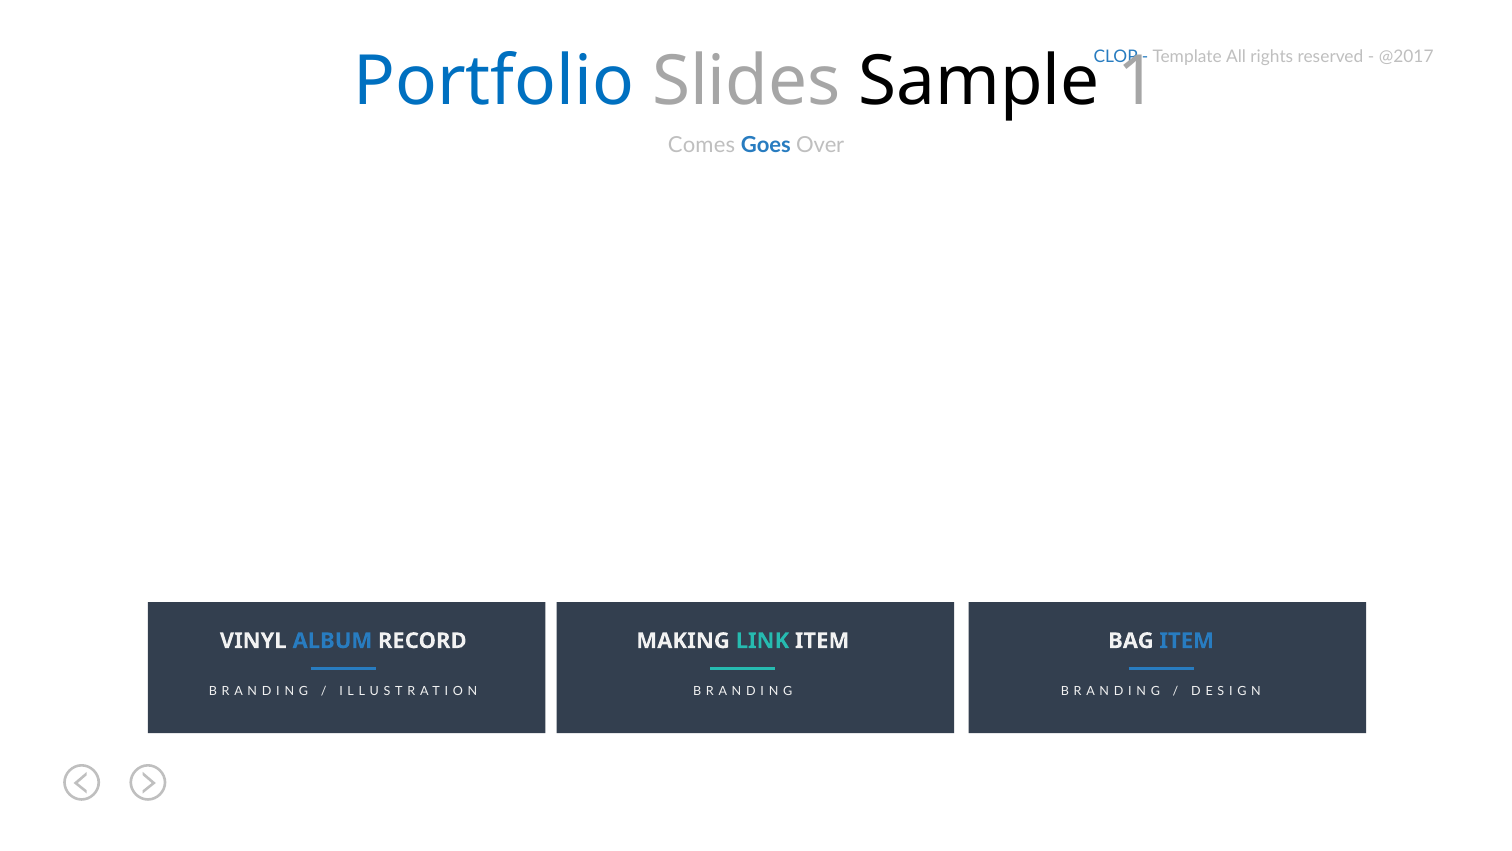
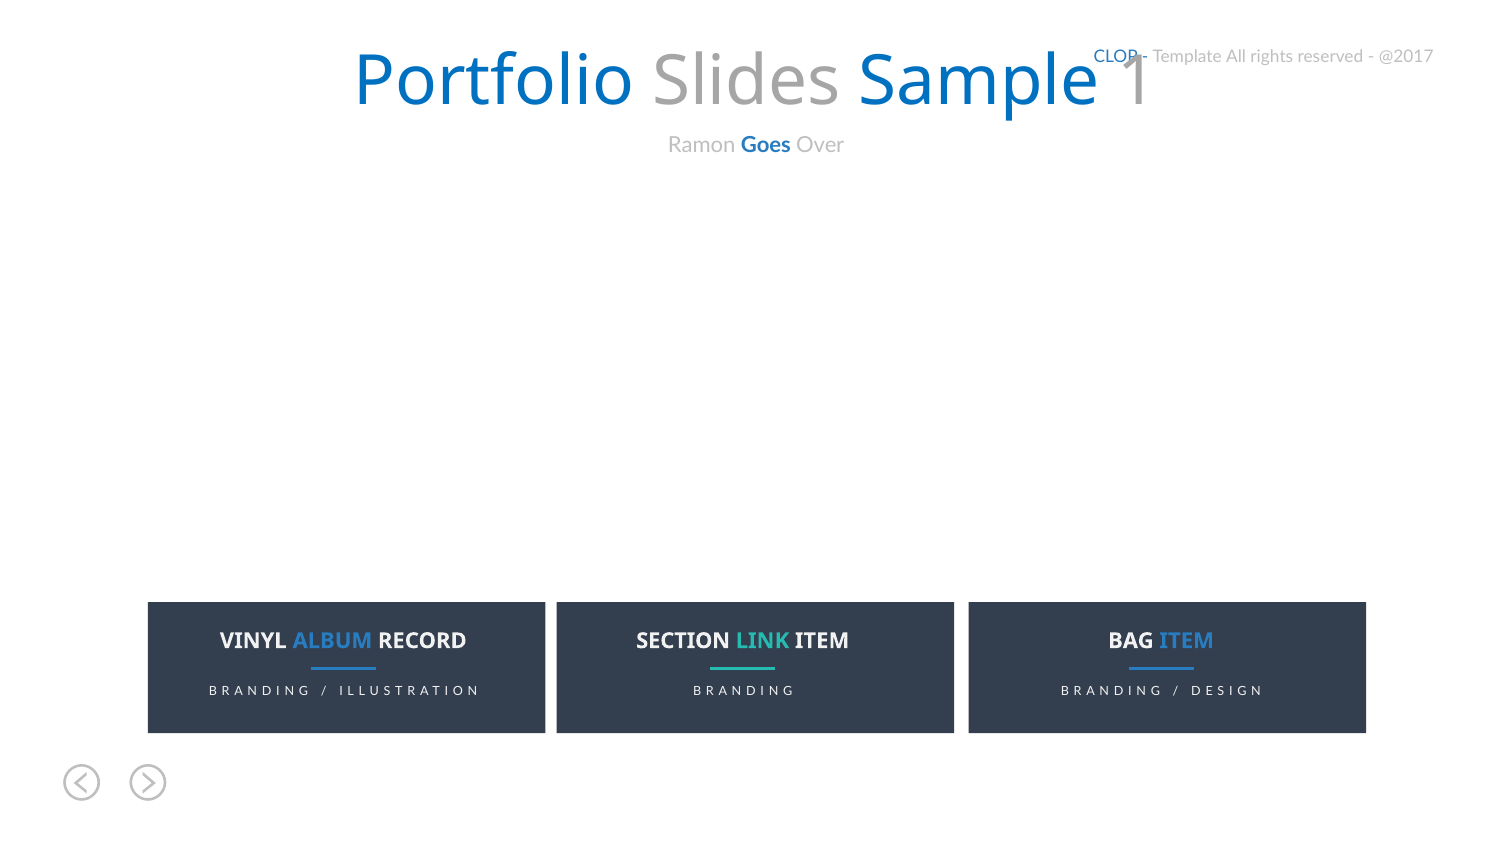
Sample colour: black -> blue
Comes: Comes -> Ramon
MAKING: MAKING -> SECTION
